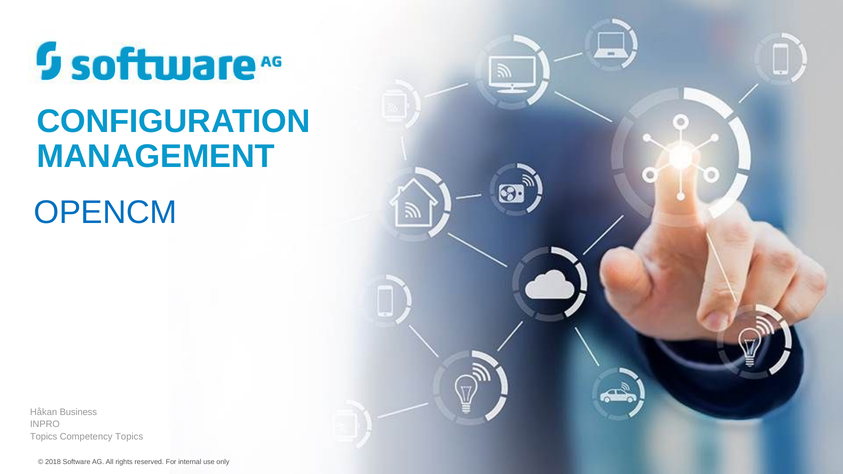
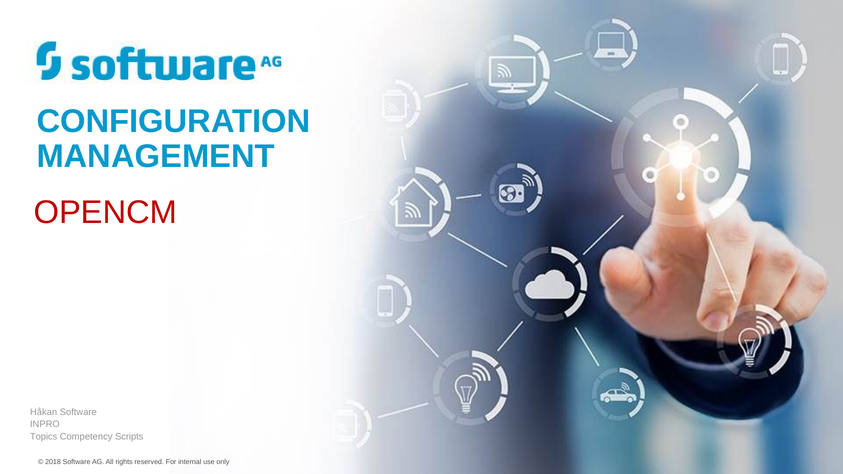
OPENCM colour: blue -> red
Håkan Business: Business -> Software
Competency Topics: Topics -> Scripts
